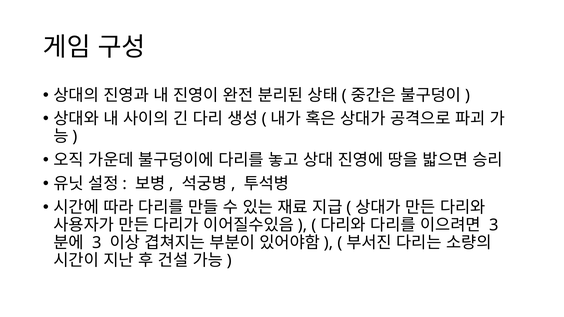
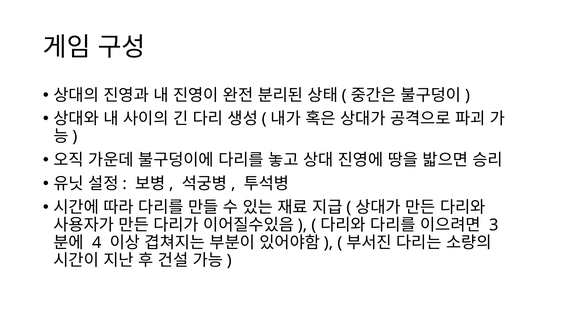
3 at (97, 243): 3 -> 4
